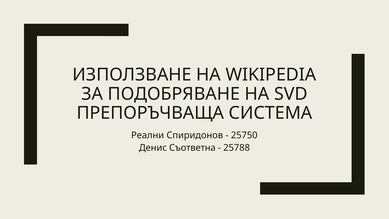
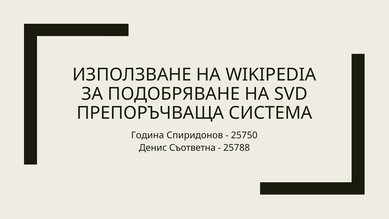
Реални: Реални -> Година
